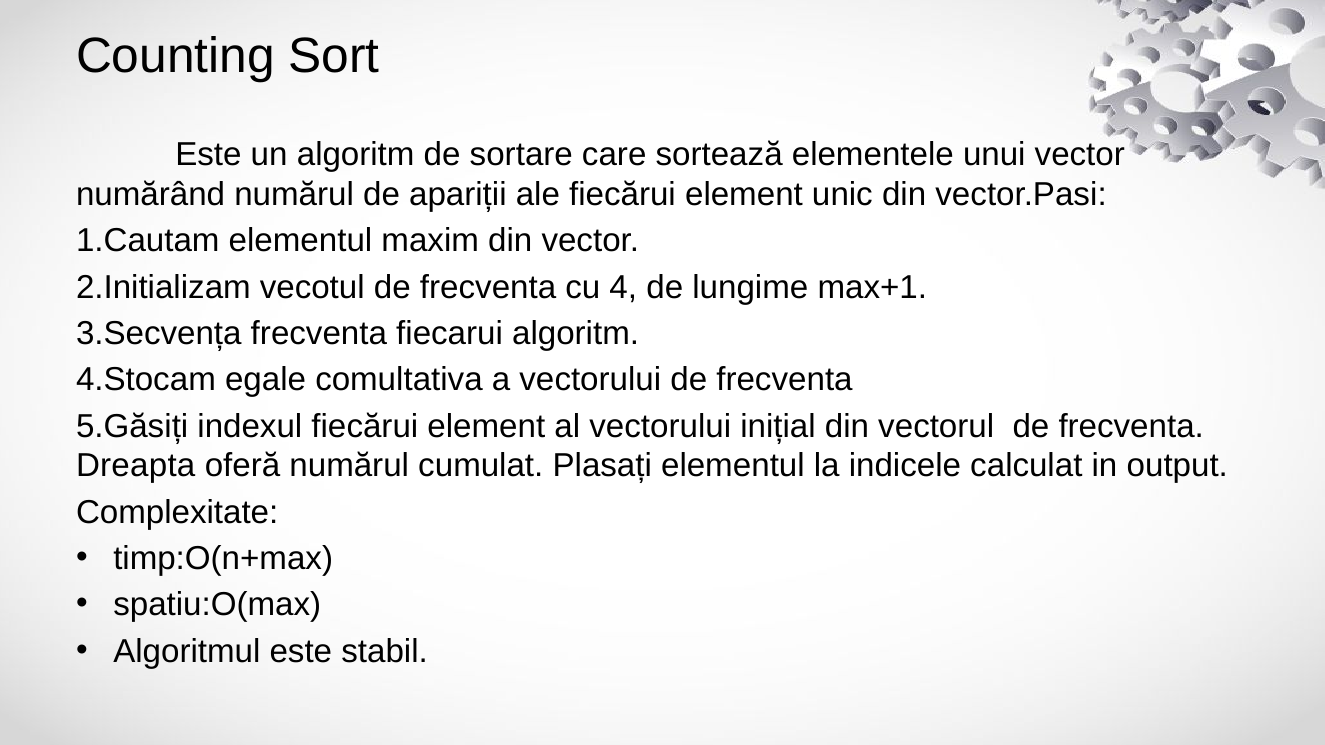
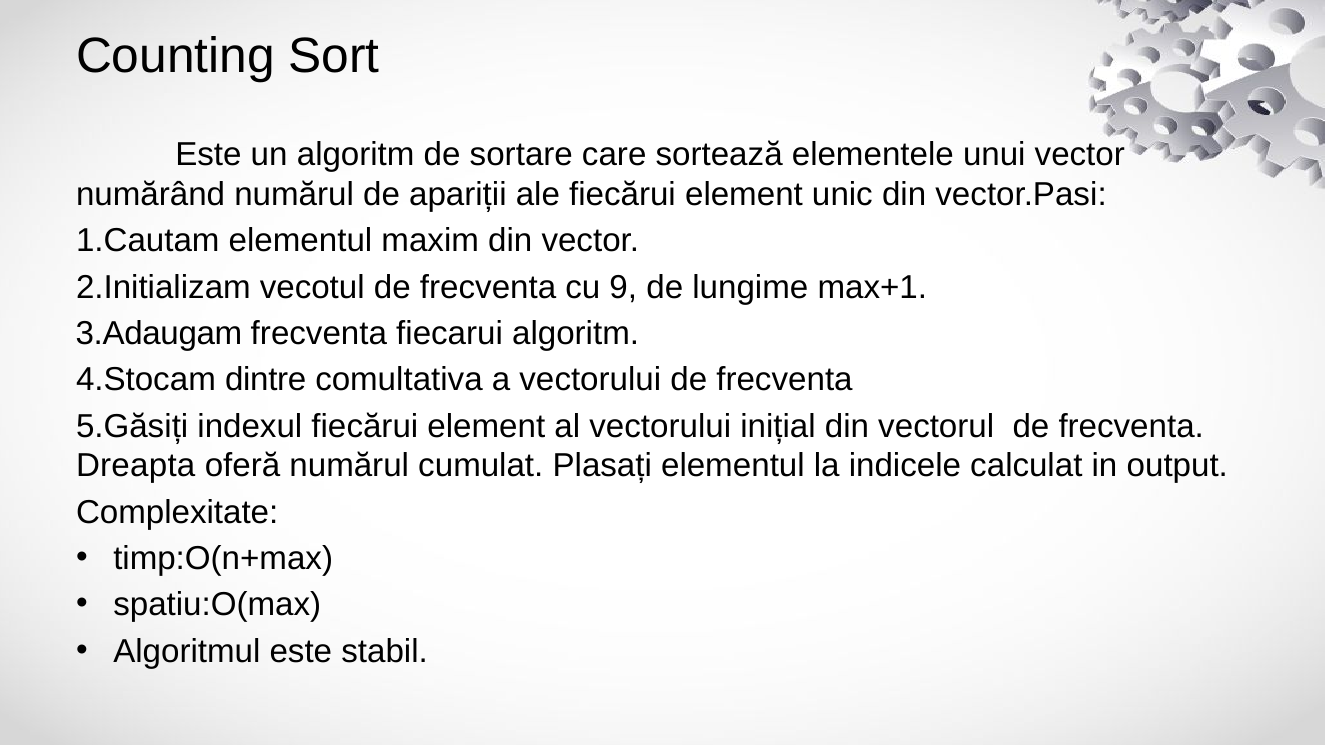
4: 4 -> 9
3.Secvența: 3.Secvența -> 3.Adaugam
egale: egale -> dintre
